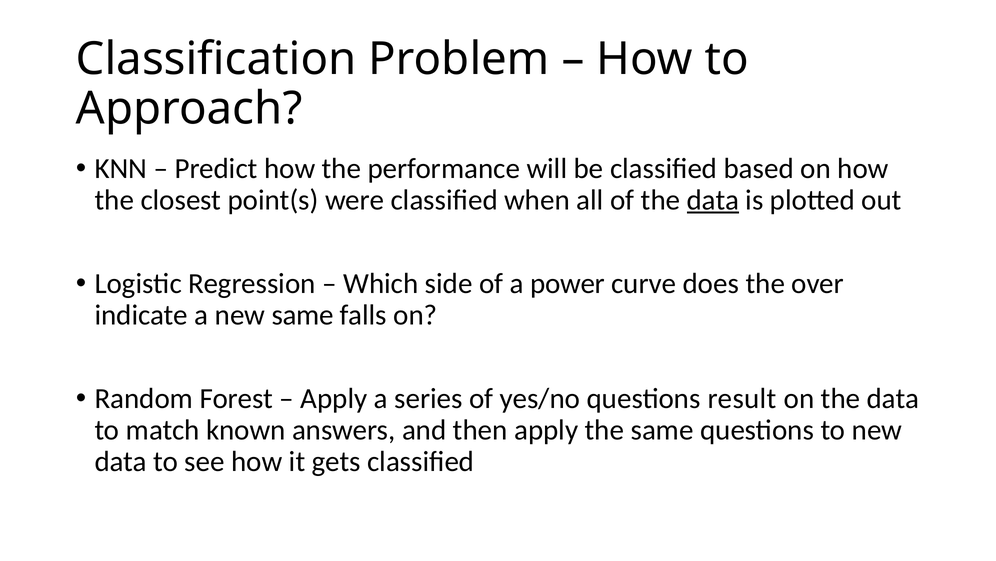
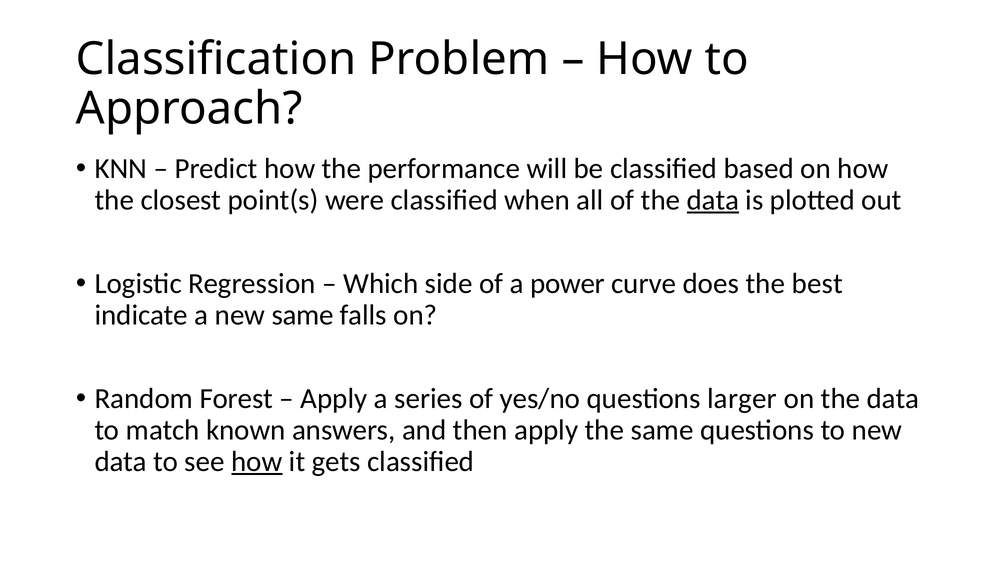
over: over -> best
result: result -> larger
how at (257, 461) underline: none -> present
